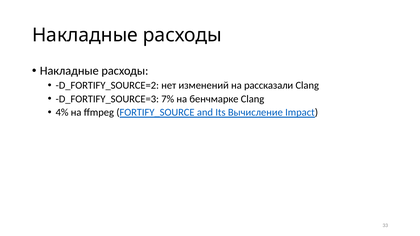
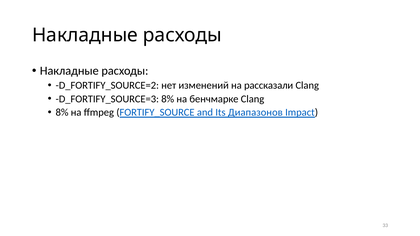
D_FORTIFY_SOURCE=3 7%: 7% -> 8%
4% at (62, 113): 4% -> 8%
Вычисление: Вычисление -> Диапазонов
